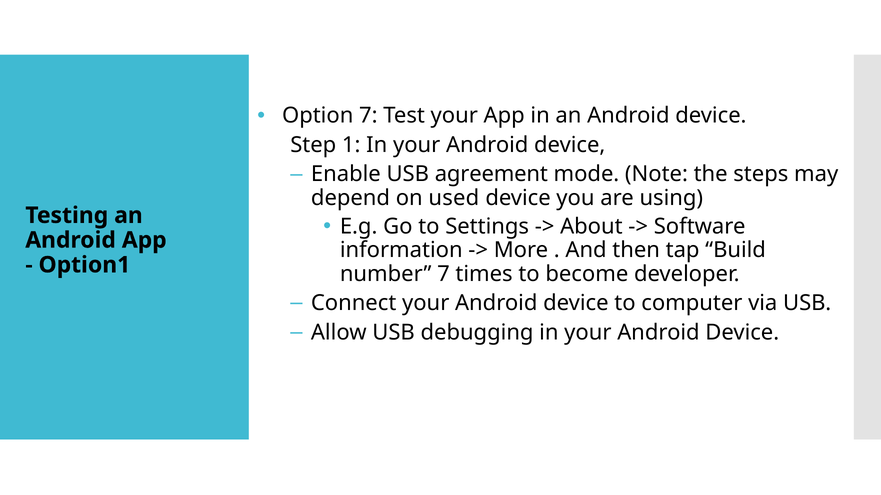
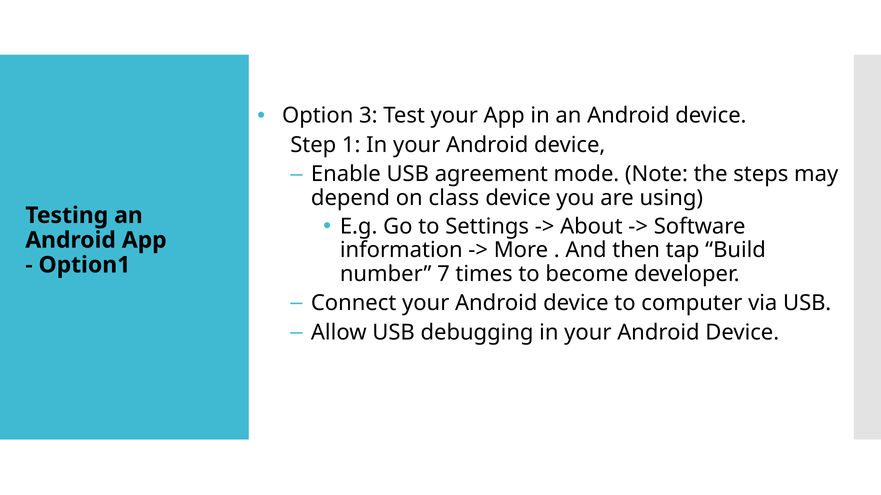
Option 7: 7 -> 3
used: used -> class
